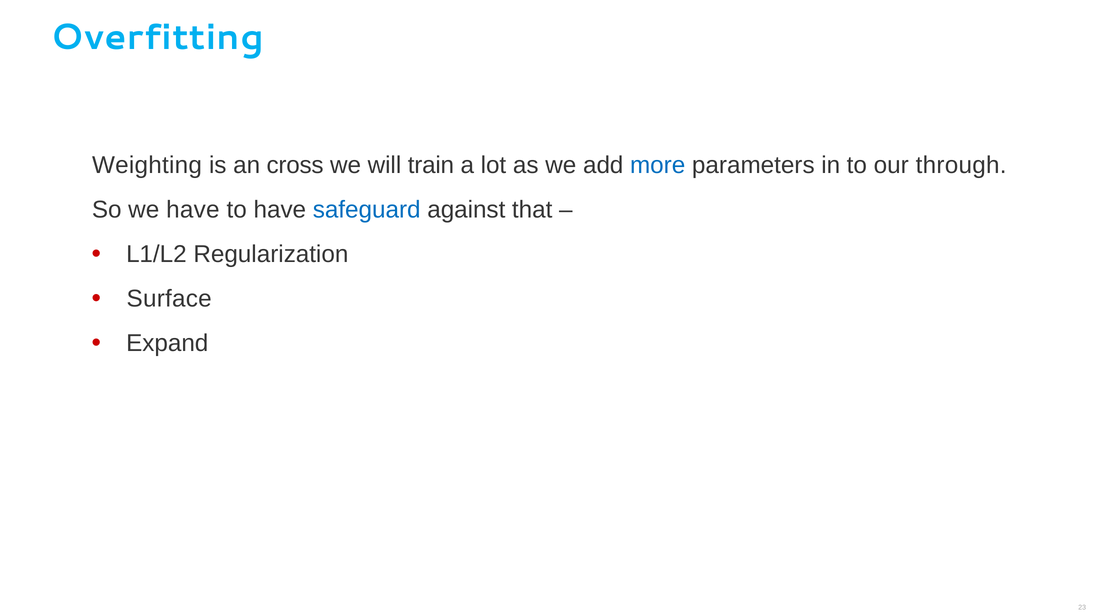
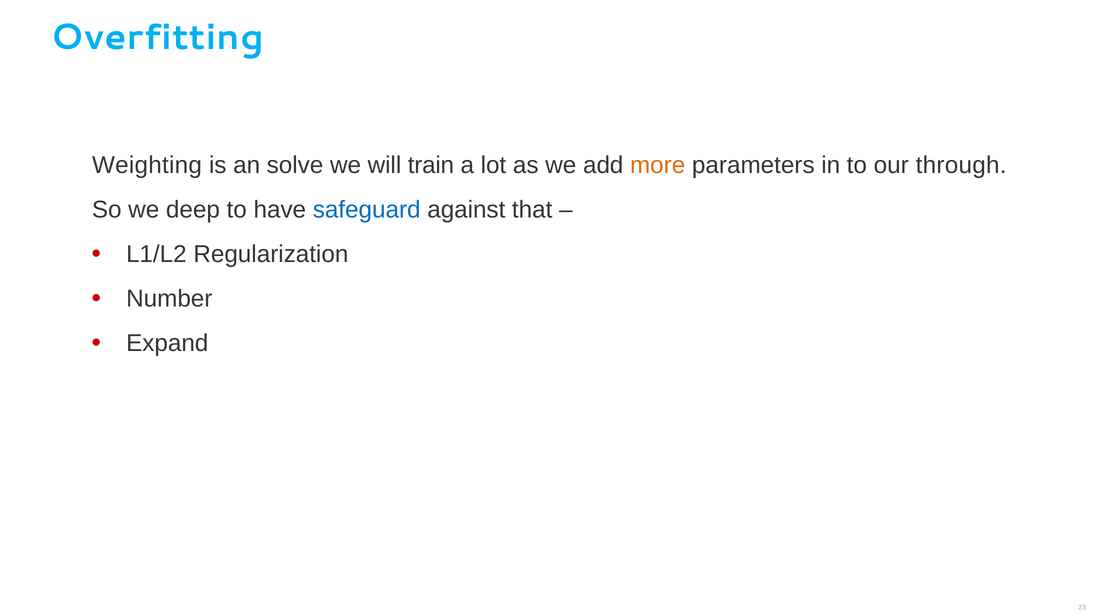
cross: cross -> solve
more colour: blue -> orange
we have: have -> deep
Surface: Surface -> Number
